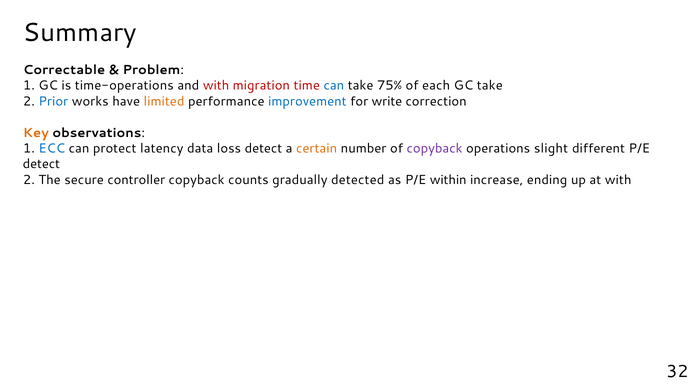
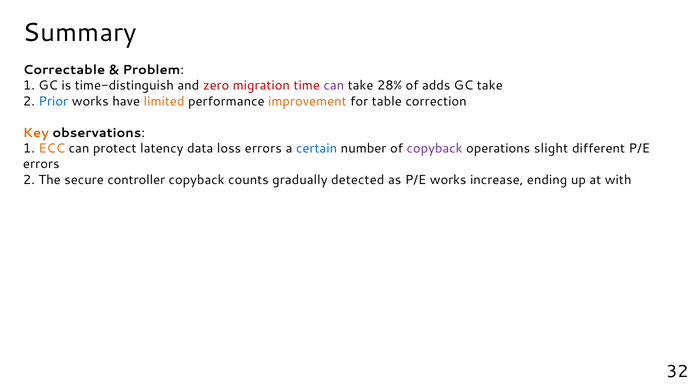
time-operations: time-operations -> time-distinguish
and with: with -> zero
can at (334, 86) colour: blue -> purple
75%: 75% -> 28%
each: each -> adds
improvement colour: blue -> orange
write: write -> table
ECC colour: blue -> orange
loss detect: detect -> errors
certain colour: orange -> blue
detect at (41, 164): detect -> errors
P/E within: within -> works
